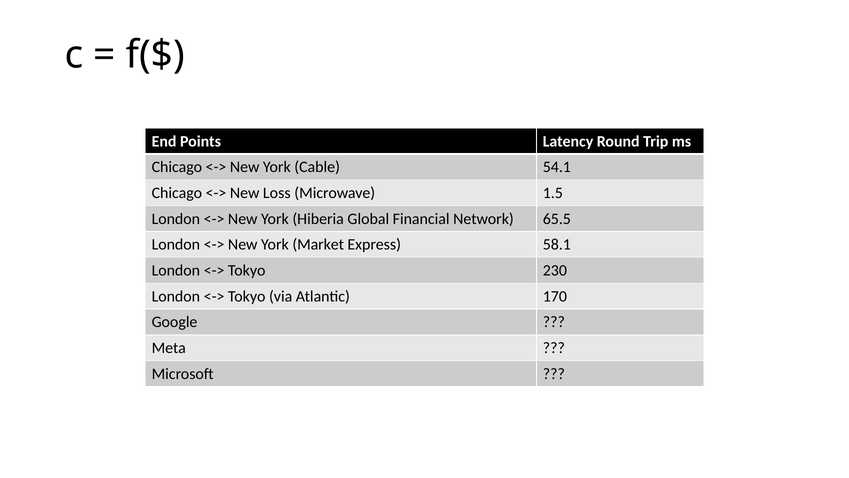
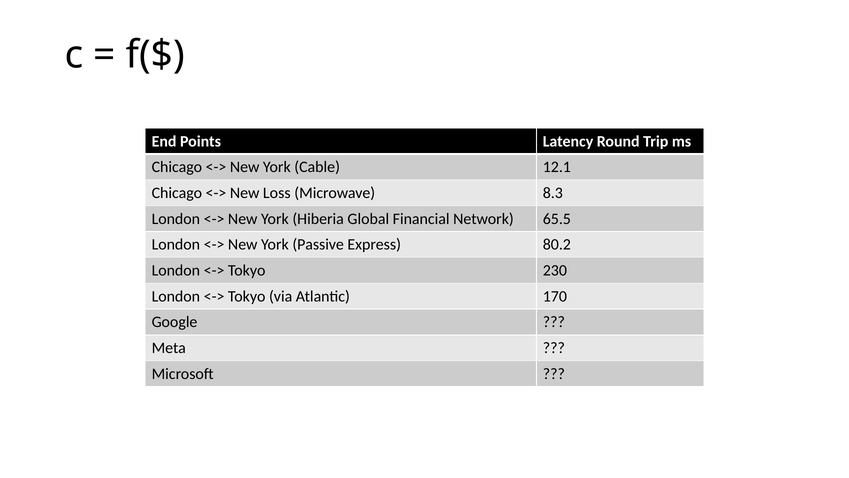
54.1: 54.1 -> 12.1
1.5: 1.5 -> 8.3
Market: Market -> Passive
58.1: 58.1 -> 80.2
